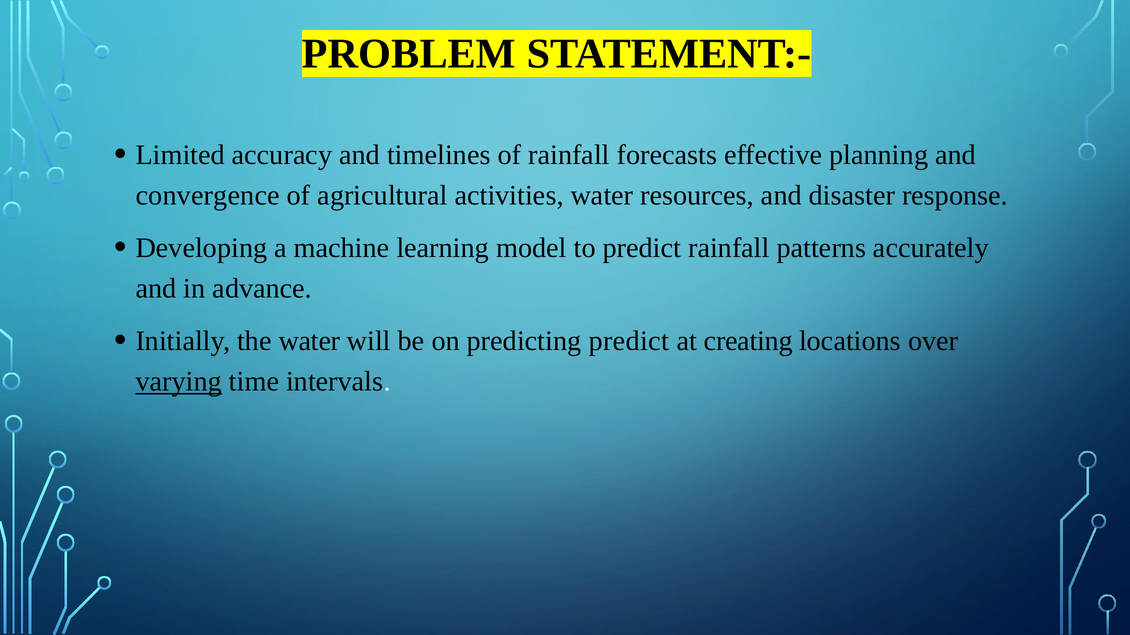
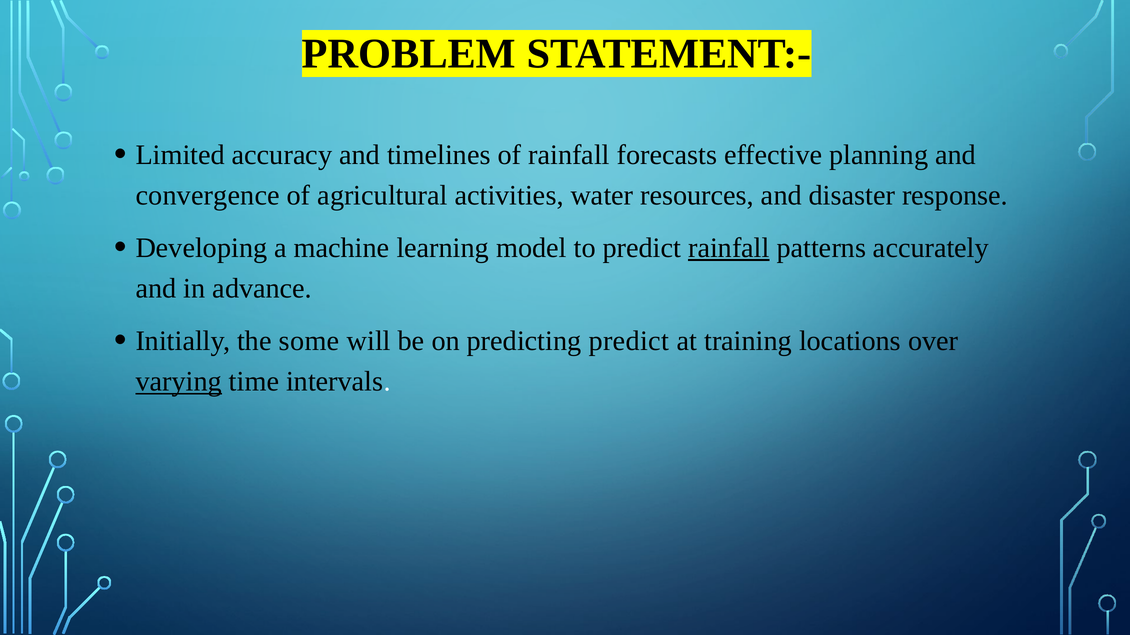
rainfall at (729, 248) underline: none -> present
the water: water -> some
creating: creating -> training
